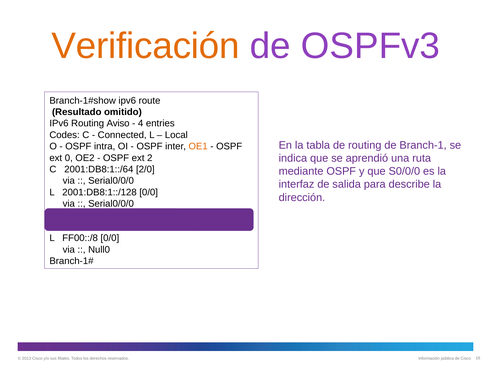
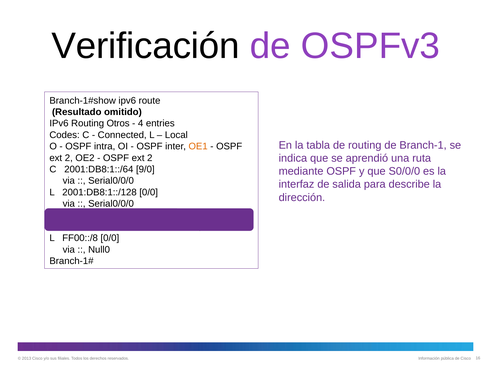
Verificación colour: orange -> black
Aviso: Aviso -> Otros
0 at (69, 158): 0 -> 2
2/0: 2/0 -> 9/0
